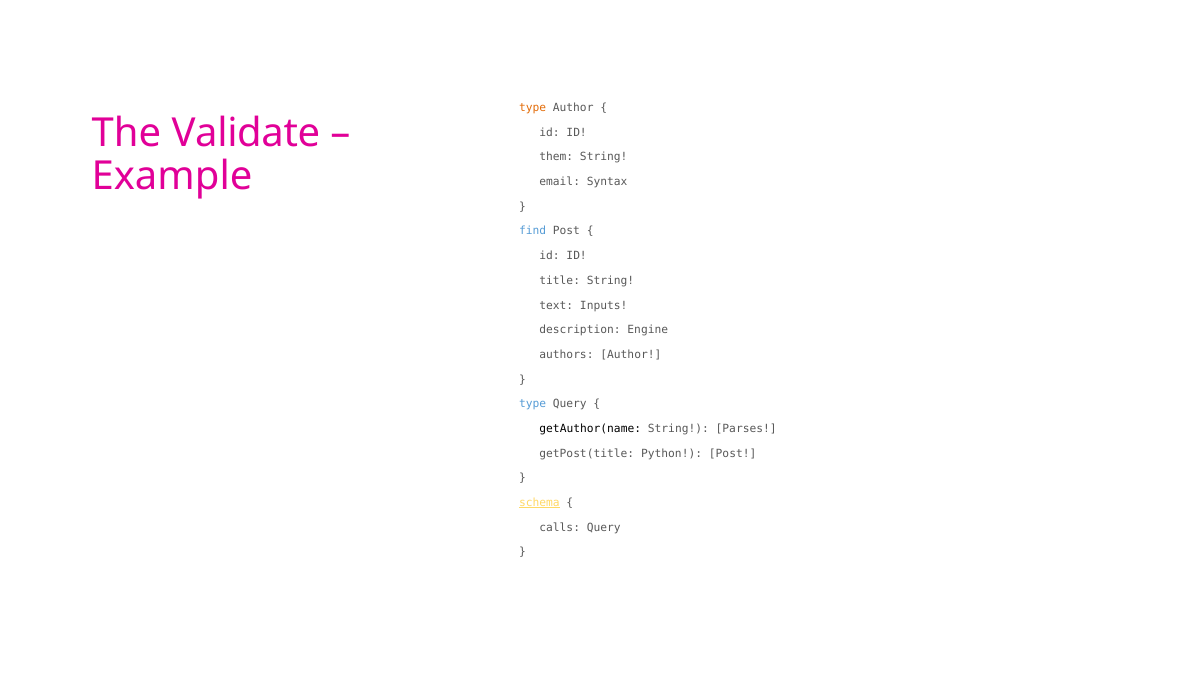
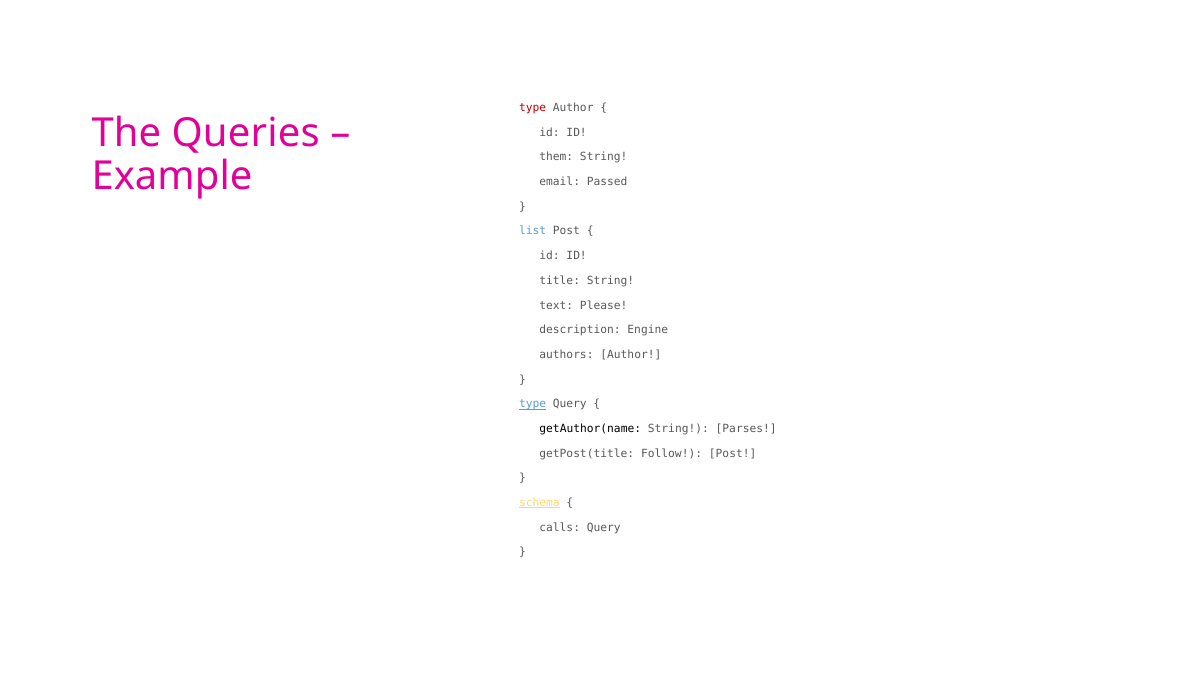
type at (533, 108) colour: orange -> red
Validate: Validate -> Queries
Syntax: Syntax -> Passed
find: find -> list
Inputs: Inputs -> Please
type at (533, 404) underline: none -> present
Python: Python -> Follow
